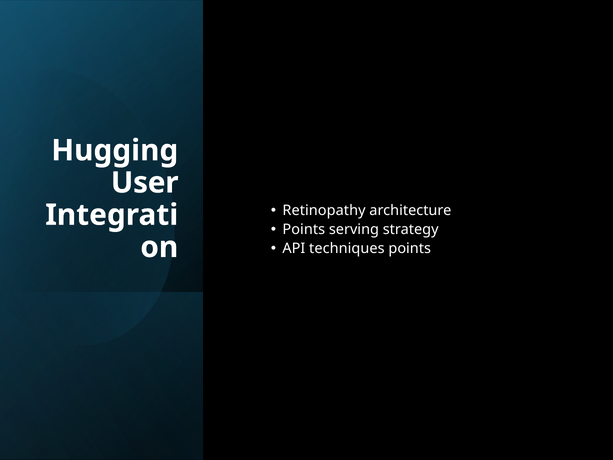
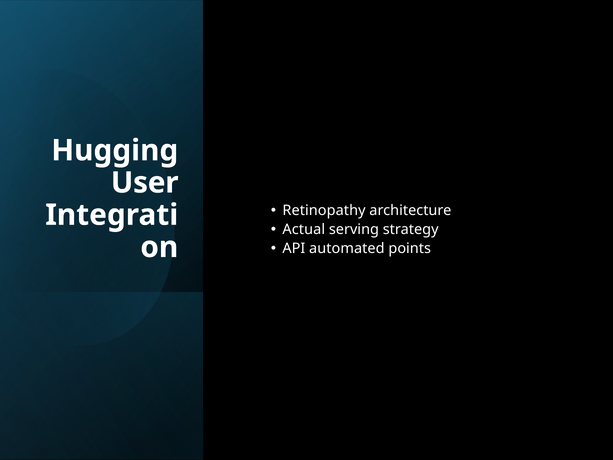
Points at (304, 229): Points -> Actual
techniques: techniques -> automated
